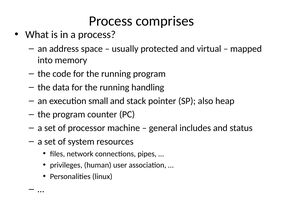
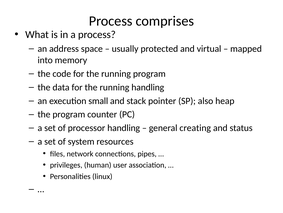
processor machine: machine -> handling
includes: includes -> creating
